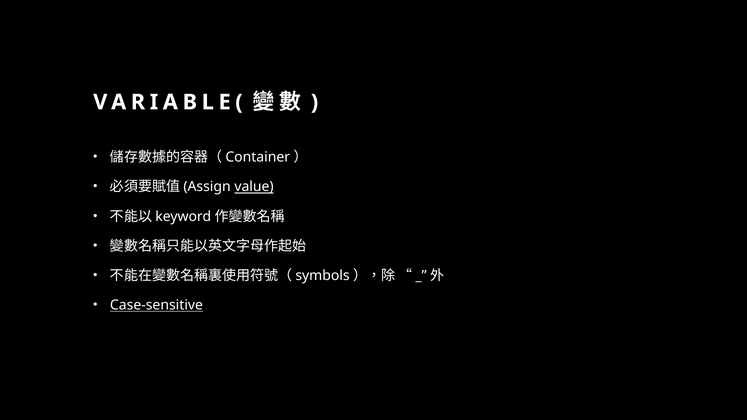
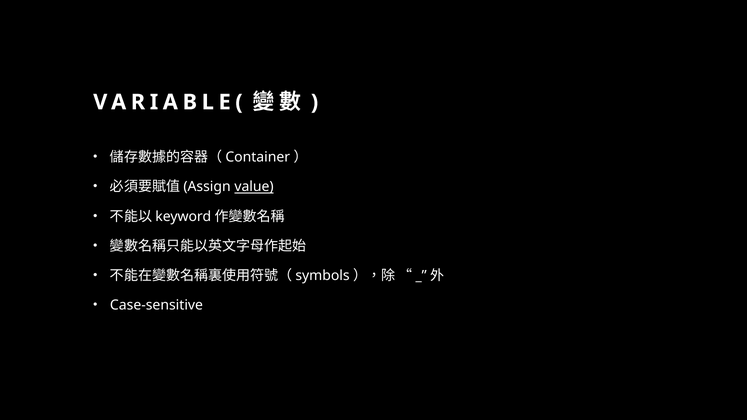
Case-sensitive underline: present -> none
